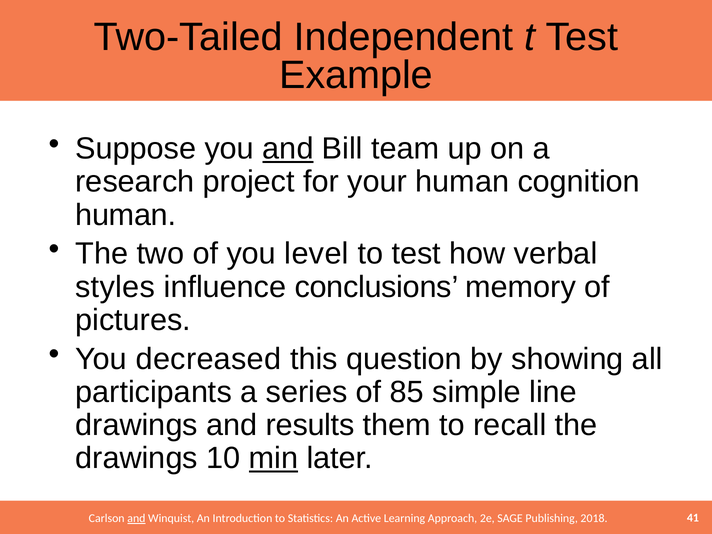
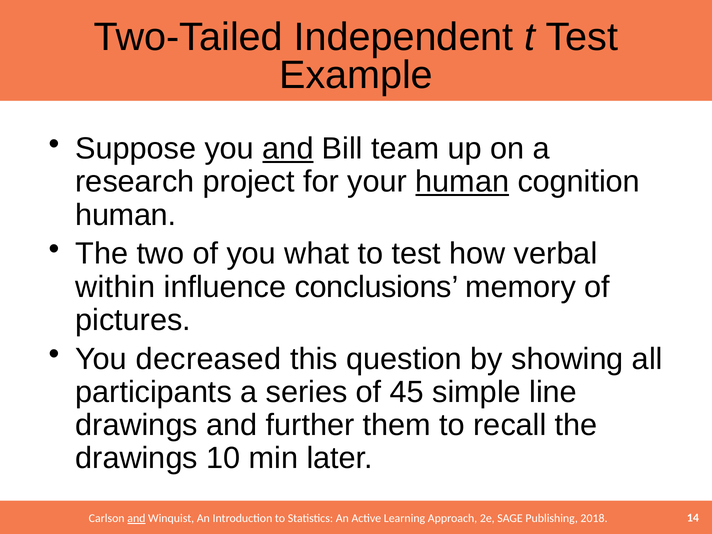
human at (462, 182) underline: none -> present
level: level -> what
styles: styles -> within
85: 85 -> 45
results: results -> further
min underline: present -> none
41: 41 -> 14
